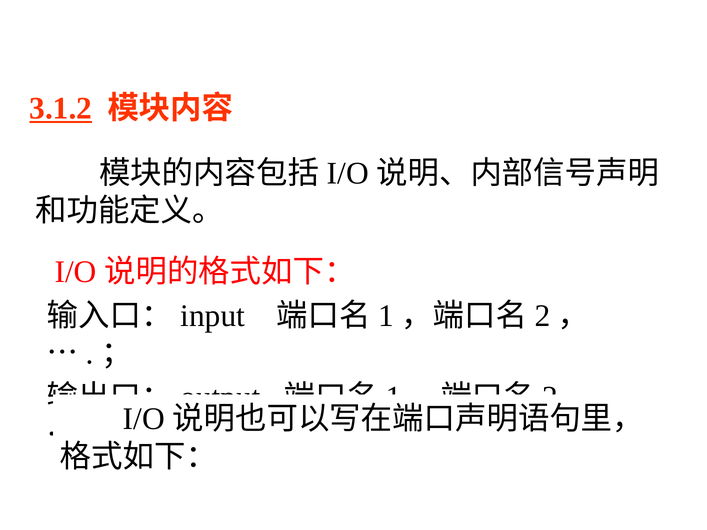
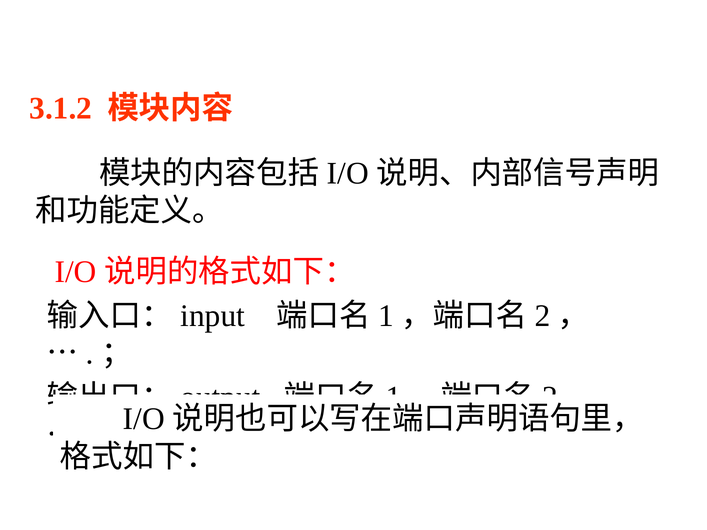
3.1.2 underline: present -> none
